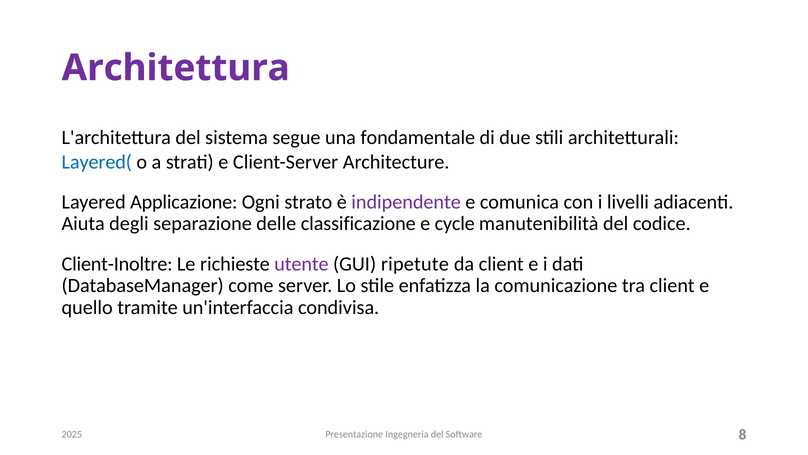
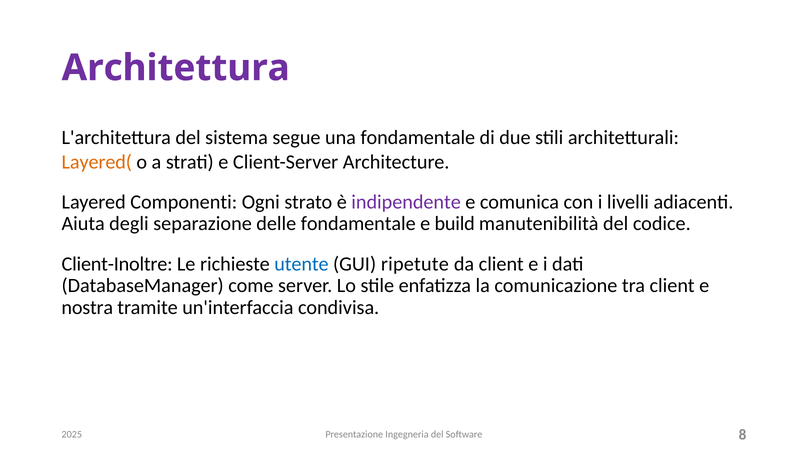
Layered( colour: blue -> orange
Applicazione: Applicazione -> Componenti
delle classificazione: classificazione -> fondamentale
cycle: cycle -> build
utente colour: purple -> blue
quello: quello -> nostra
